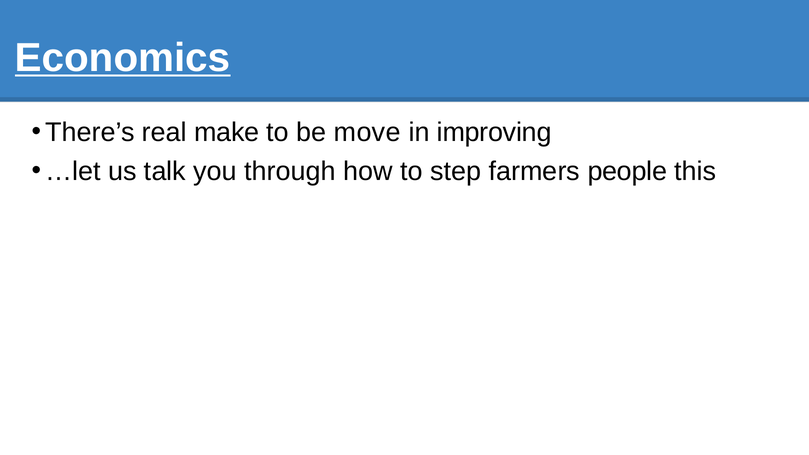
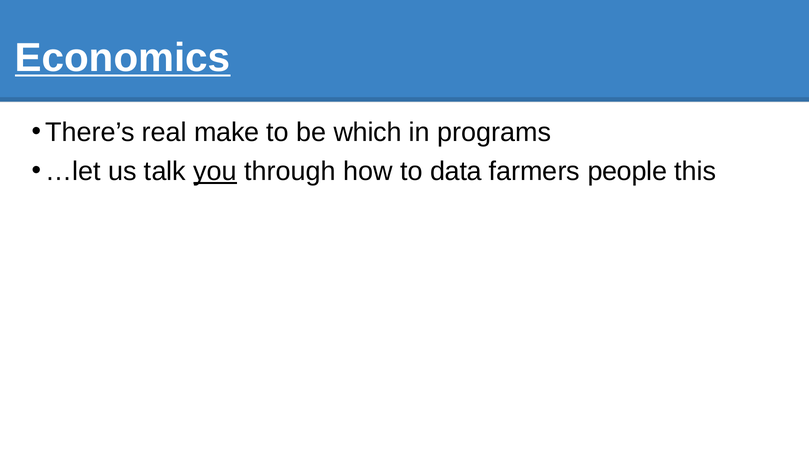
move: move -> which
improving: improving -> programs
you underline: none -> present
step: step -> data
